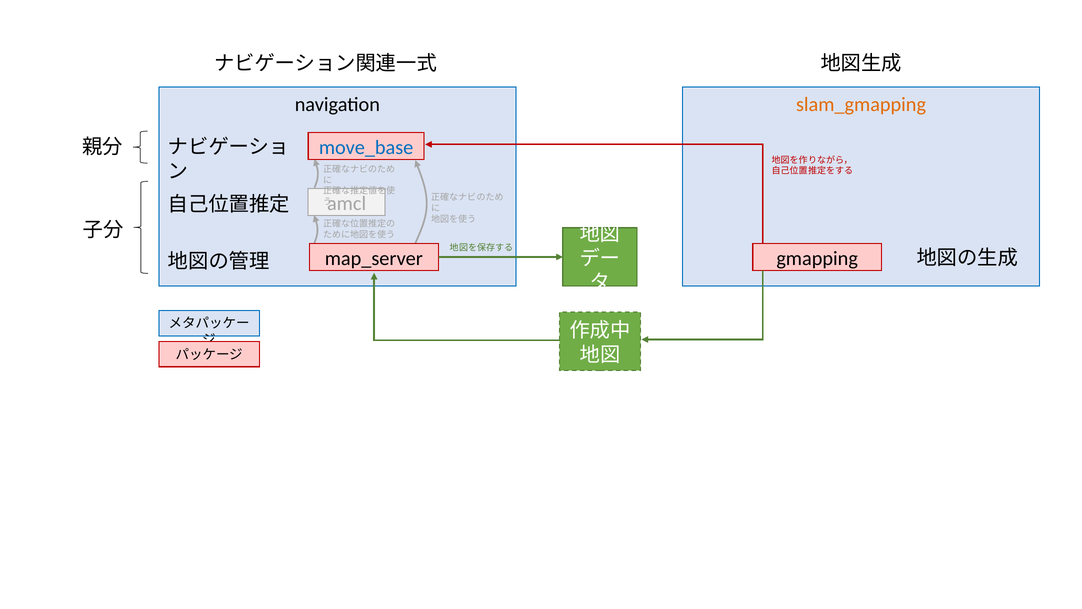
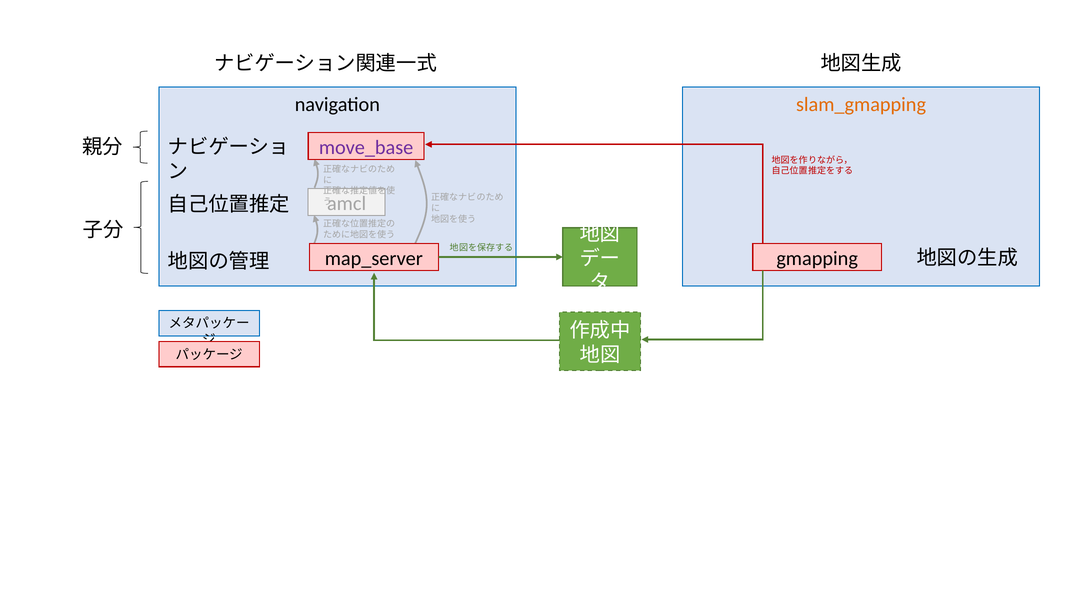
move_base colour: blue -> purple
